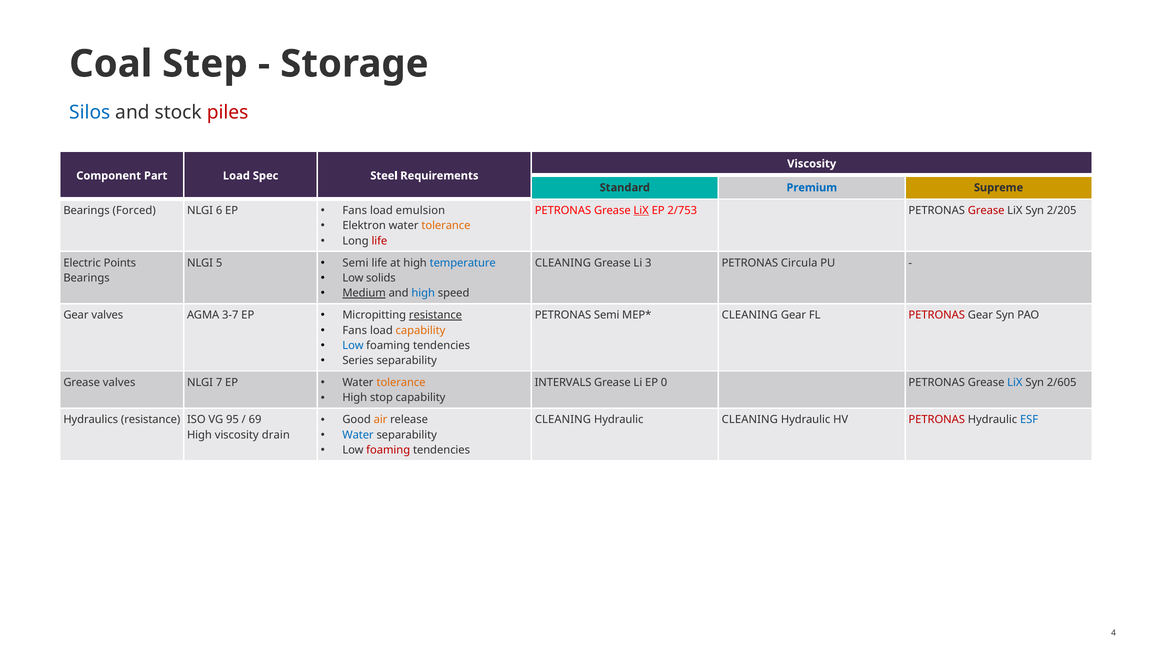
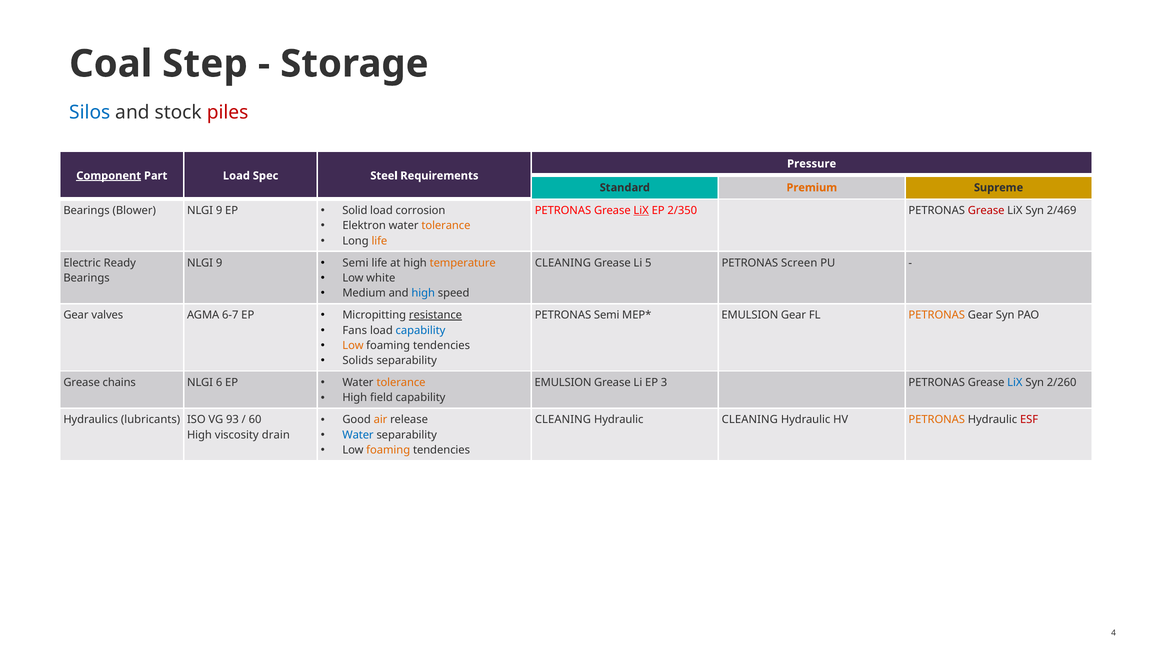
Viscosity at (812, 164): Viscosity -> Pressure
Component underline: none -> present
Premium colour: blue -> orange
Forced: Forced -> Blower
6 at (219, 211): 6 -> 9
Fans at (355, 211): Fans -> Solid
emulsion: emulsion -> corrosion
2/753: 2/753 -> 2/350
2/205: 2/205 -> 2/469
life at (379, 241) colour: red -> orange
Points: Points -> Ready
5 at (219, 263): 5 -> 9
temperature colour: blue -> orange
3: 3 -> 5
Circula: Circula -> Screen
solids: solids -> white
Medium underline: present -> none
3-7: 3-7 -> 6-7
CLEANING at (750, 315): CLEANING -> EMULSION
PETRONAS at (937, 315) colour: red -> orange
capability at (420, 330) colour: orange -> blue
Low at (353, 345) colour: blue -> orange
Series: Series -> Solids
Grease valves: valves -> chains
7: 7 -> 6
INTERVALS at (563, 383): INTERVALS -> EMULSION
0: 0 -> 3
2/605: 2/605 -> 2/260
stop: stop -> field
Hydraulics resistance: resistance -> lubricants
95: 95 -> 93
69: 69 -> 60
PETRONAS at (937, 420) colour: red -> orange
ESF colour: blue -> red
foaming at (388, 450) colour: red -> orange
